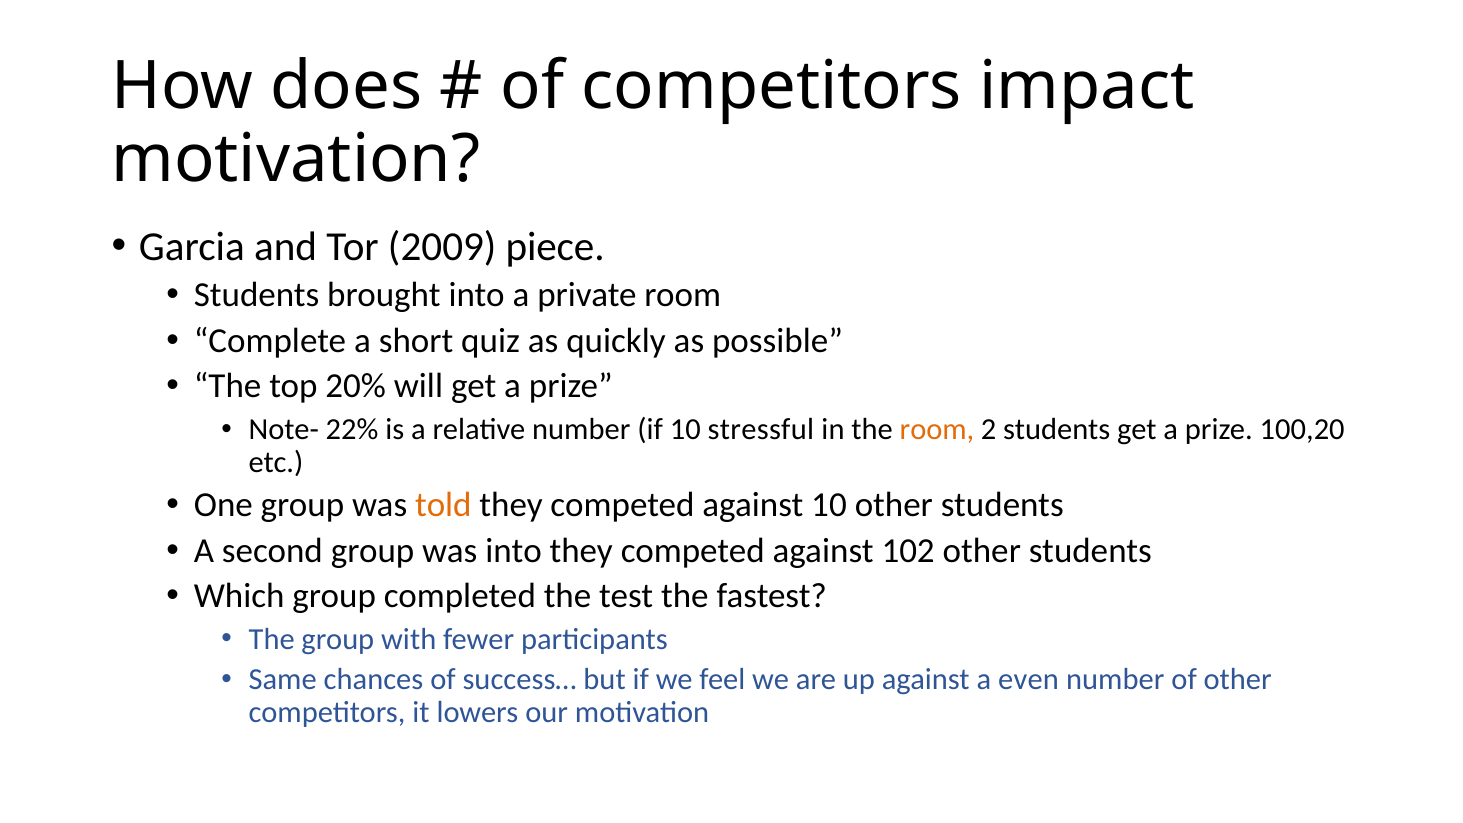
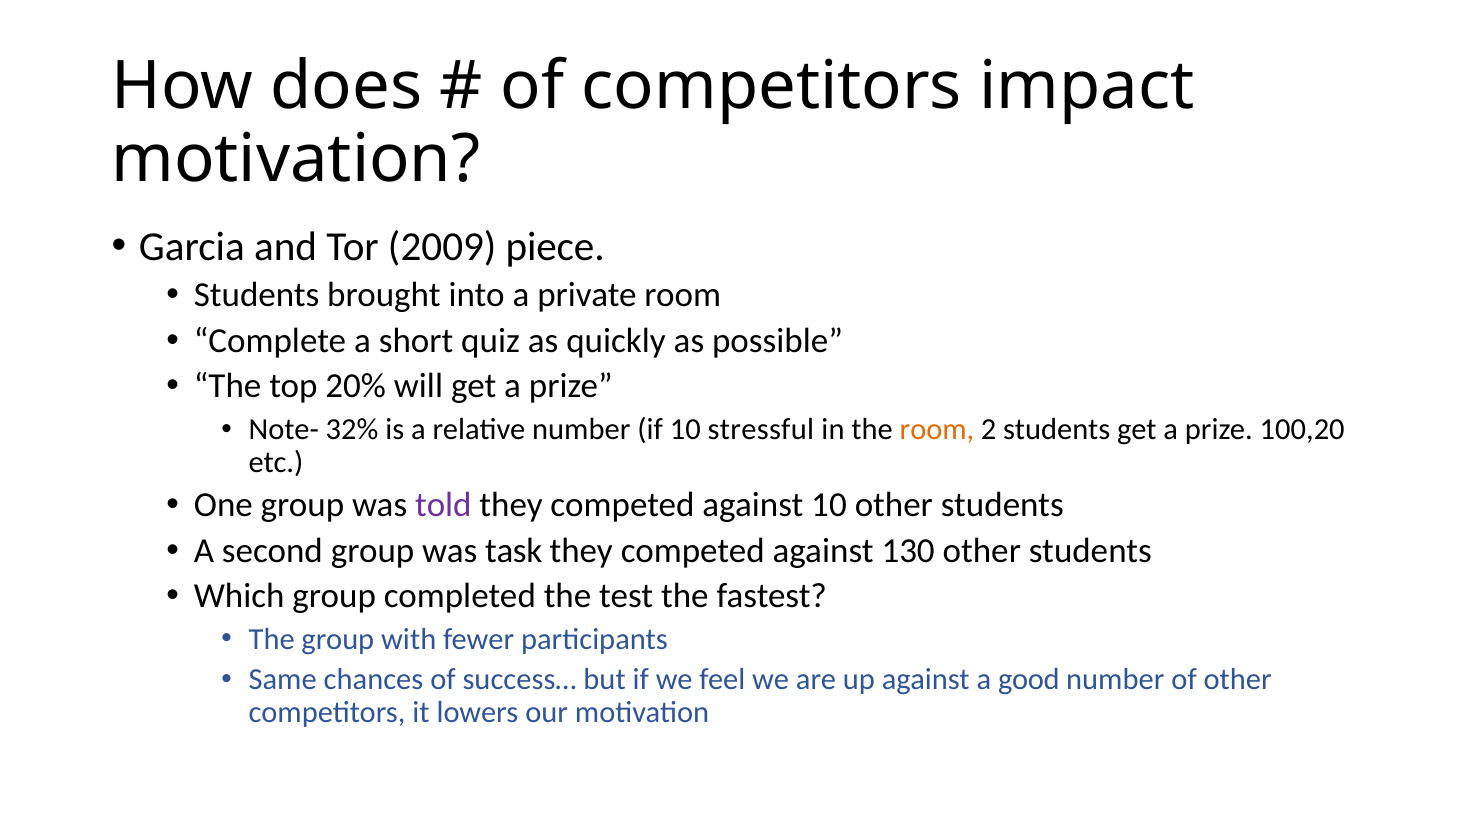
22%: 22% -> 32%
told colour: orange -> purple
was into: into -> task
102: 102 -> 130
even: even -> good
